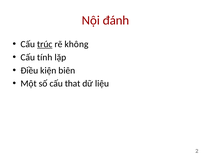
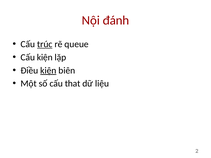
không: không -> queue
Cấu tính: tính -> kiện
kiện at (48, 71) underline: none -> present
